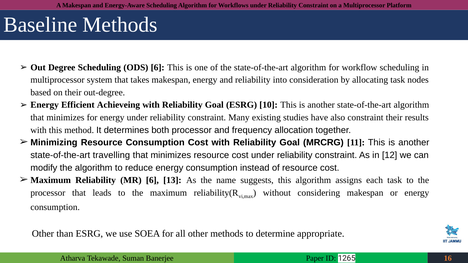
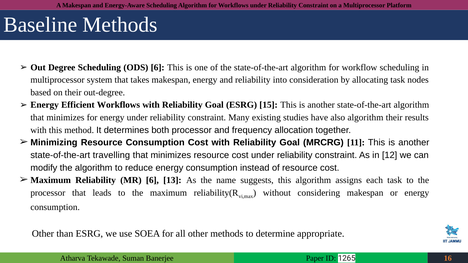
Efficient Achieveing: Achieveing -> Workflows
10: 10 -> 15
also constraint: constraint -> algorithm
